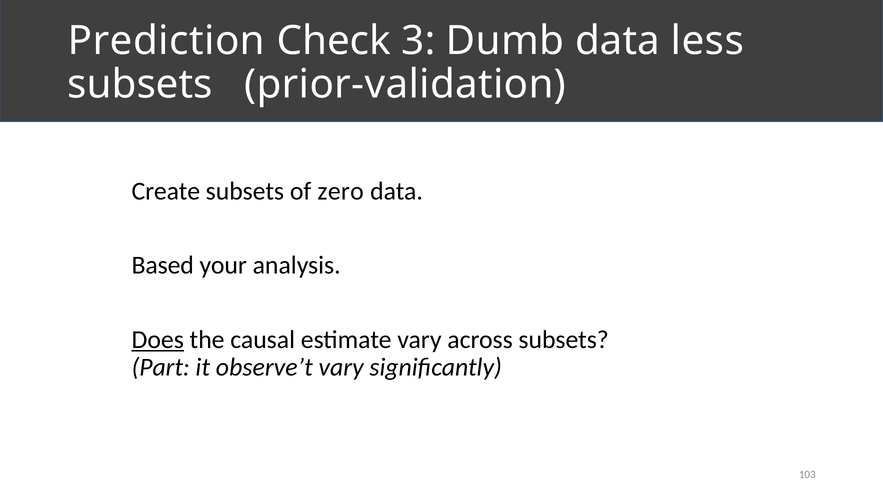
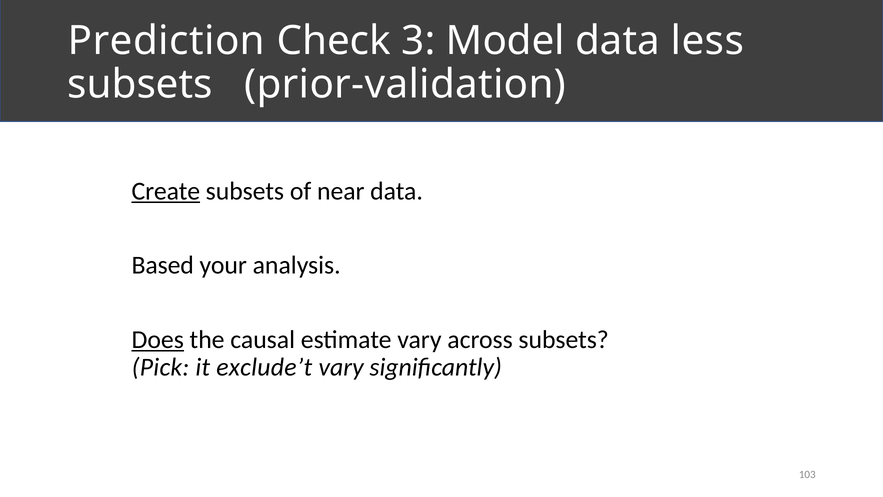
Dumb: Dumb -> Model
Create underline: none -> present
zero: zero -> near
Part: Part -> Pick
observe’t: observe’t -> exclude’t
